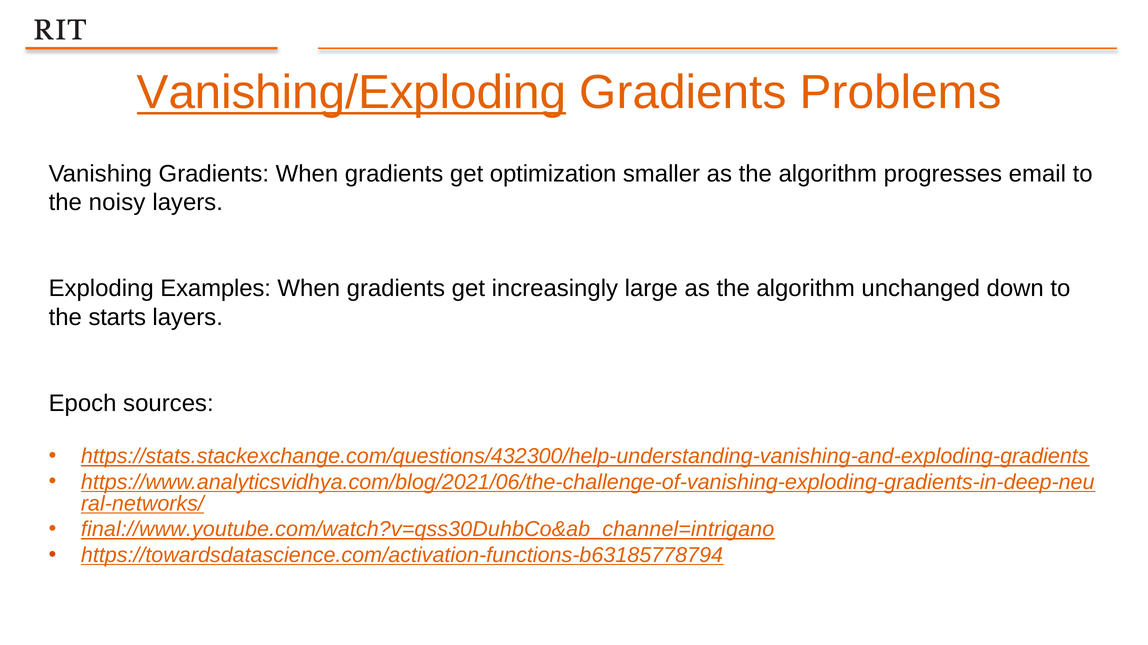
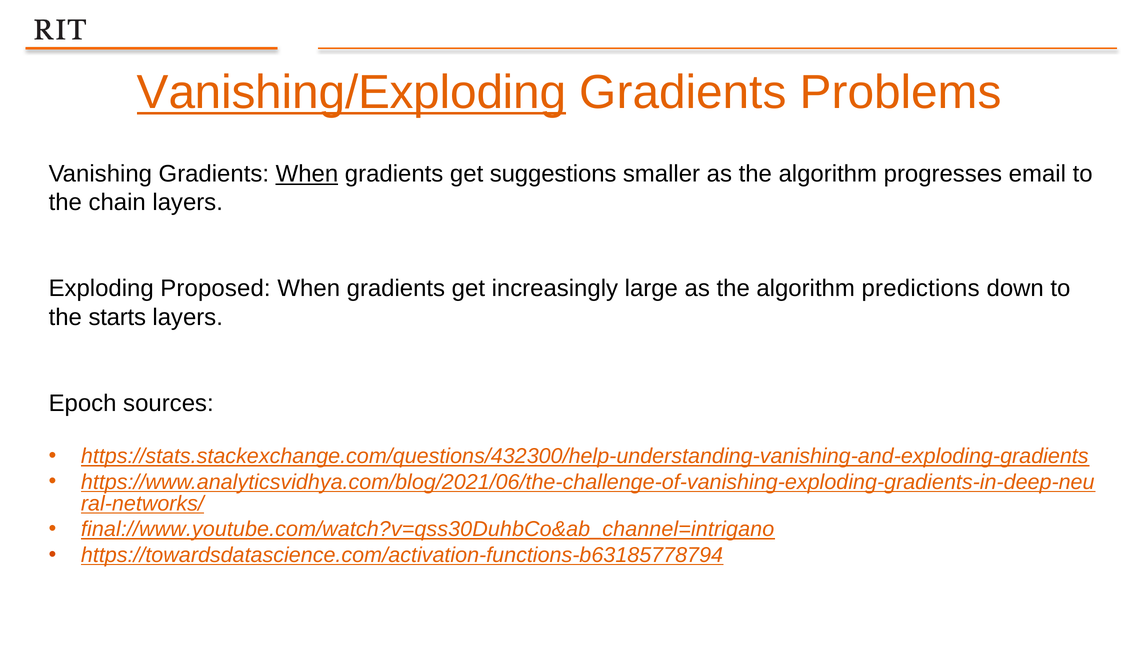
When at (307, 174) underline: none -> present
optimization: optimization -> suggestions
noisy: noisy -> chain
Examples: Examples -> Proposed
unchanged: unchanged -> predictions
